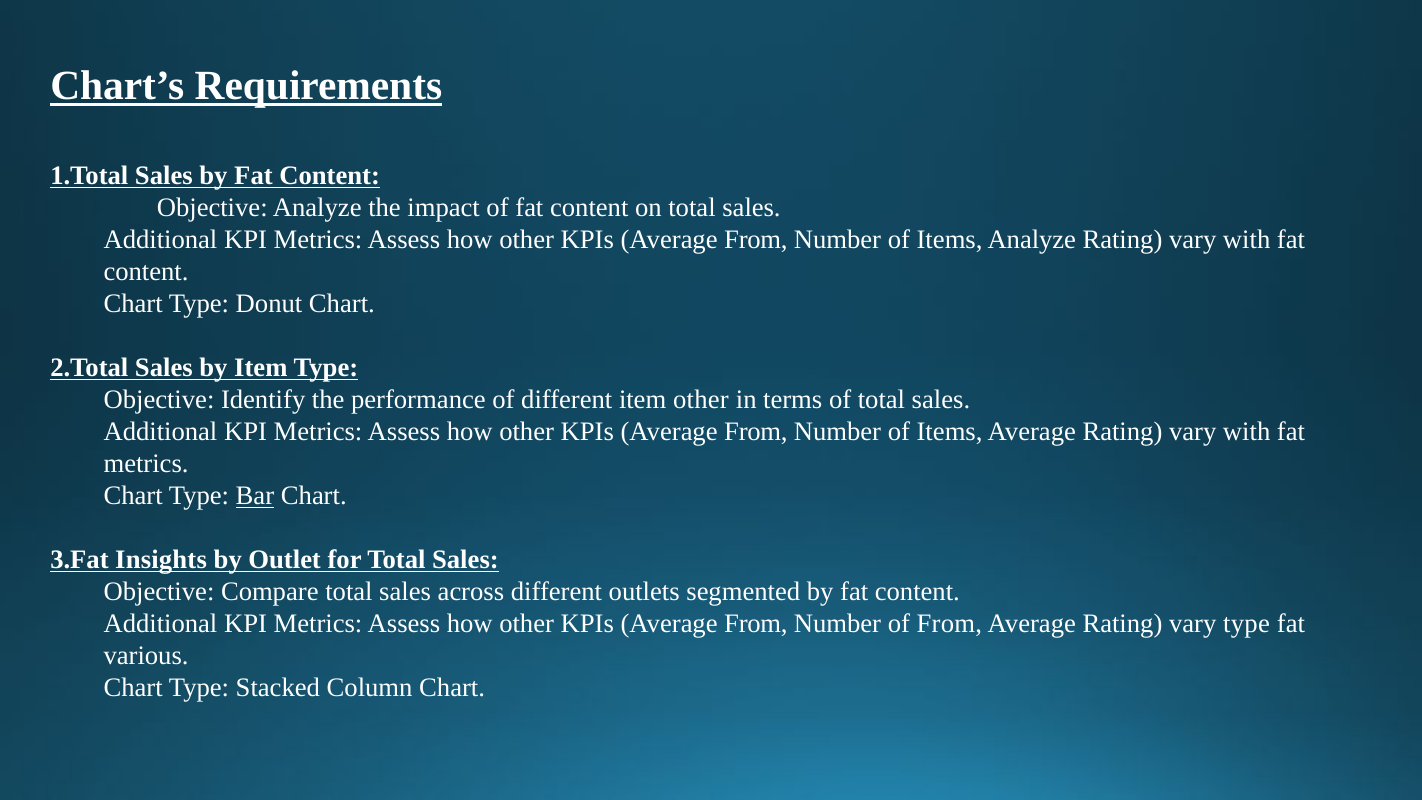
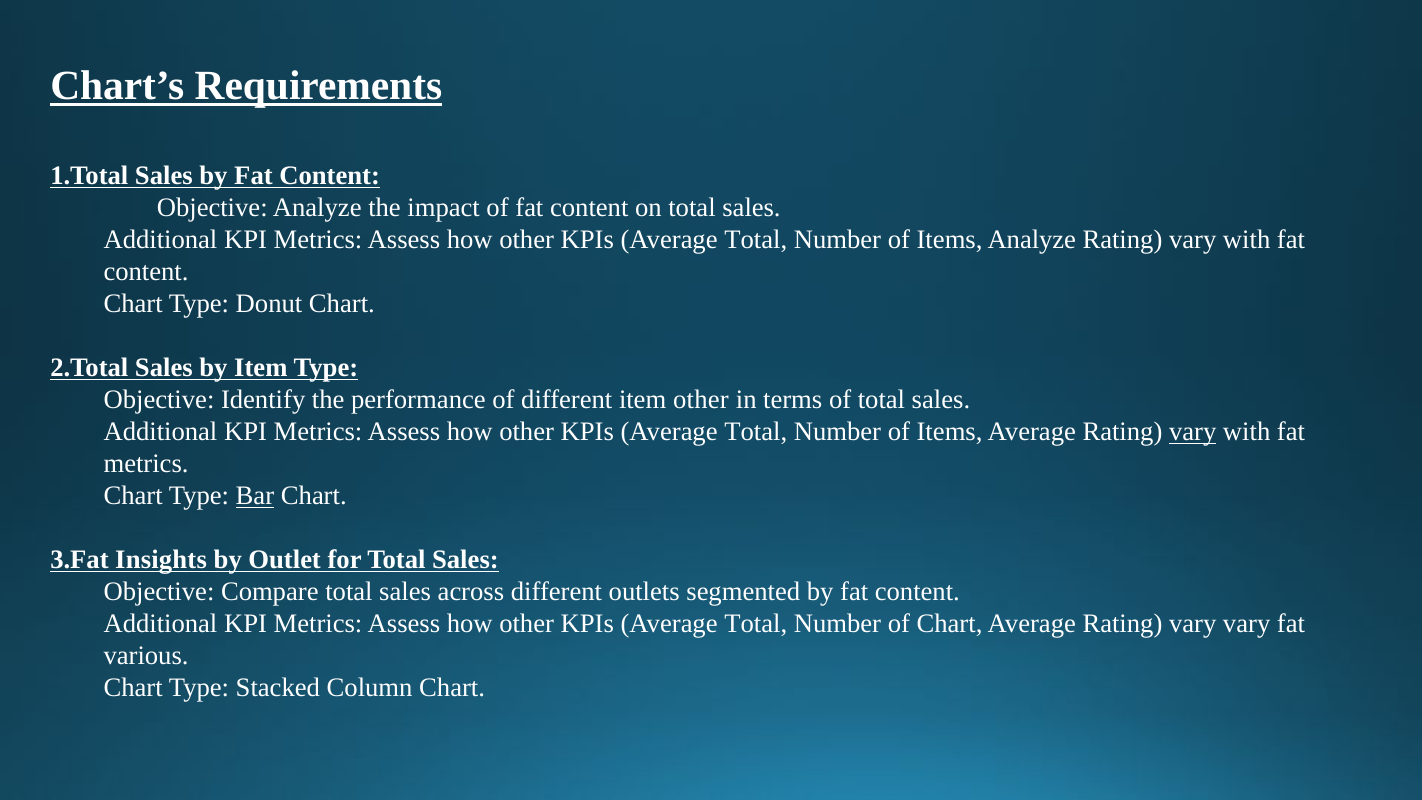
From at (756, 240): From -> Total
From at (756, 432): From -> Total
vary at (1193, 432) underline: none -> present
From at (756, 624): From -> Total
of From: From -> Chart
vary type: type -> vary
